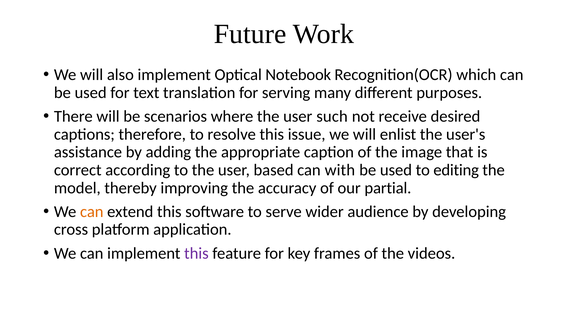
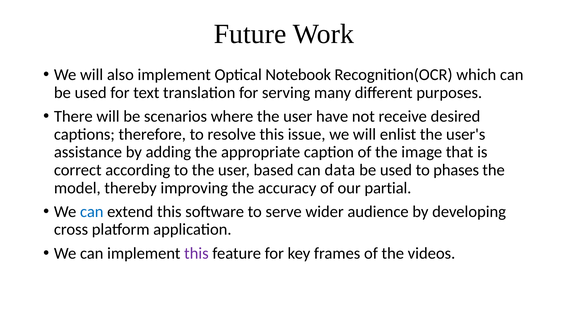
such: such -> have
with: with -> data
editing: editing -> phases
can at (92, 212) colour: orange -> blue
